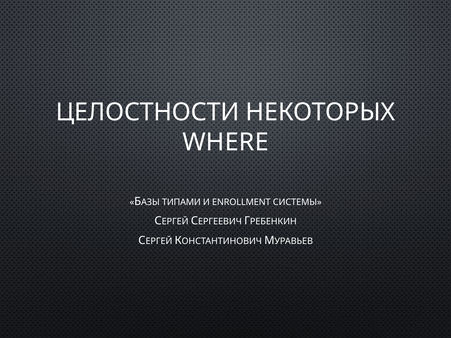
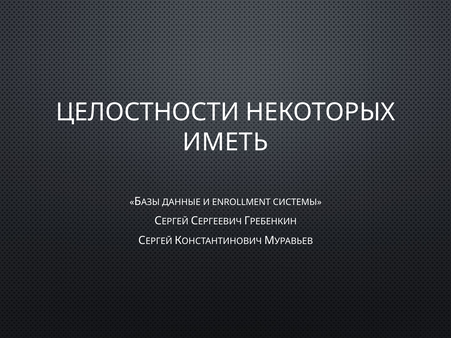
WHERE: WHERE -> ИМЕТЬ
ТИПАМИ: ТИПАМИ -> ДАННЫЕ
